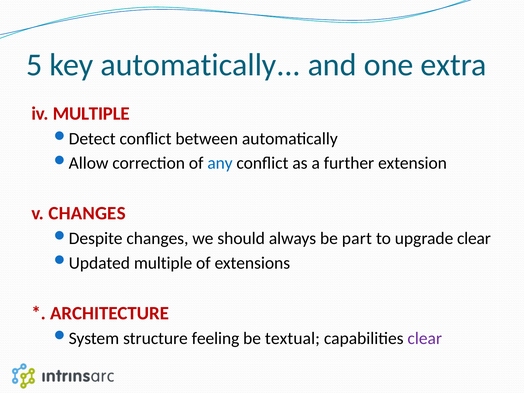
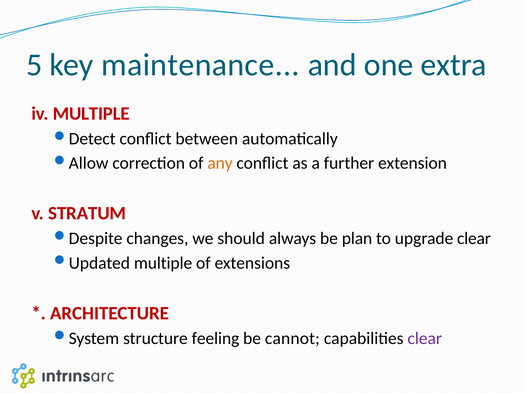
key automatically: automatically -> maintenance
any colour: blue -> orange
v CHANGES: CHANGES -> STRATUM
part: part -> plan
textual: textual -> cannot
